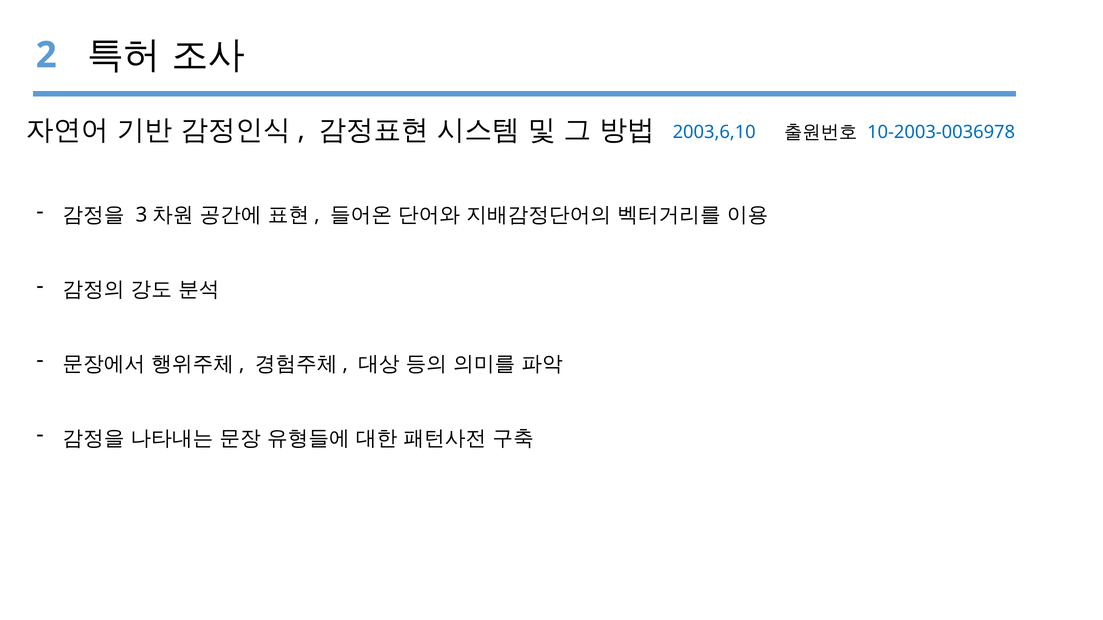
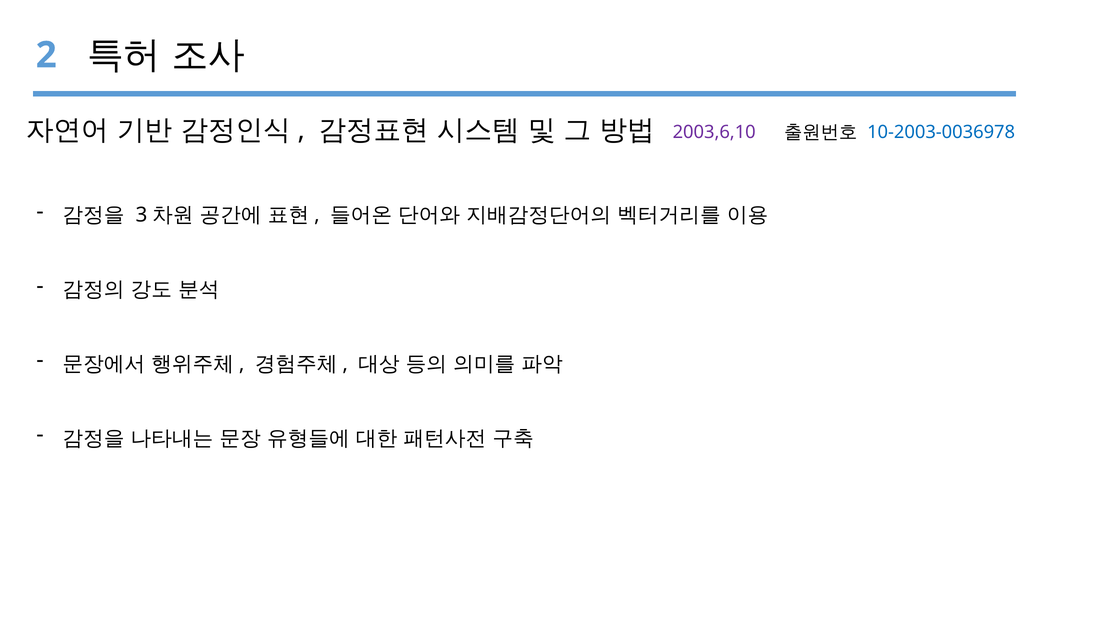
2003,6,10 colour: blue -> purple
